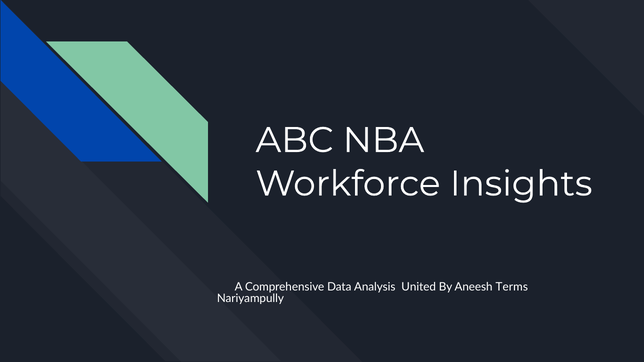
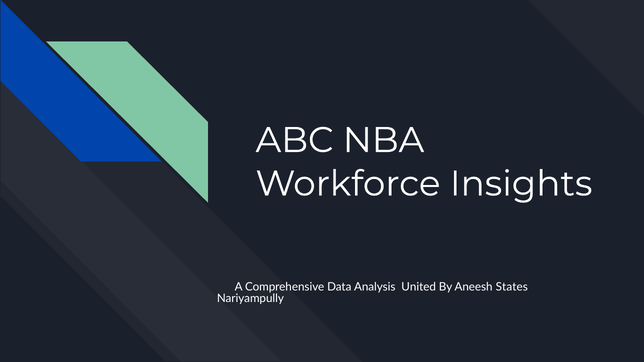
Terms: Terms -> States
